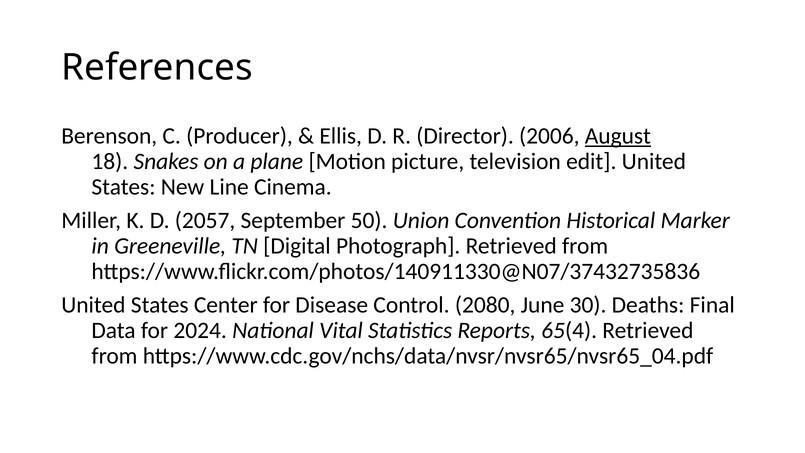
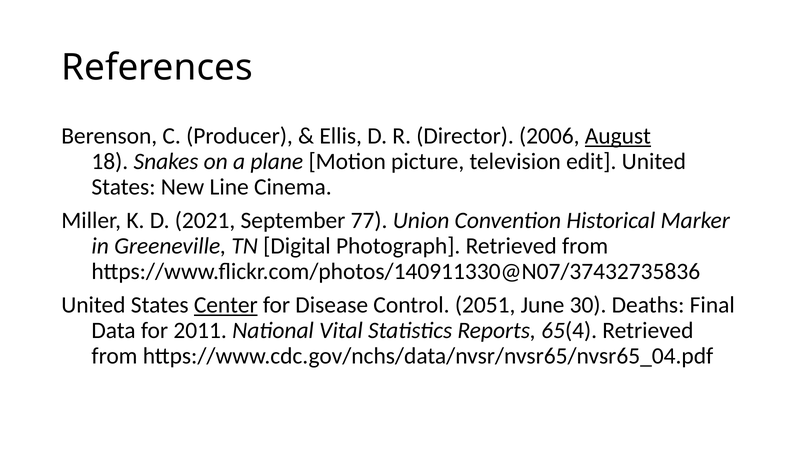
2057: 2057 -> 2021
50: 50 -> 77
Center underline: none -> present
2080: 2080 -> 2051
2024: 2024 -> 2011
